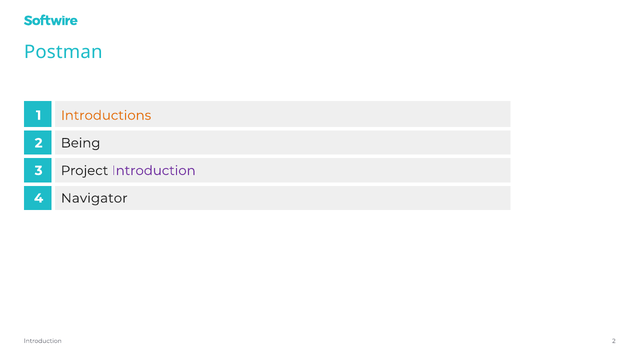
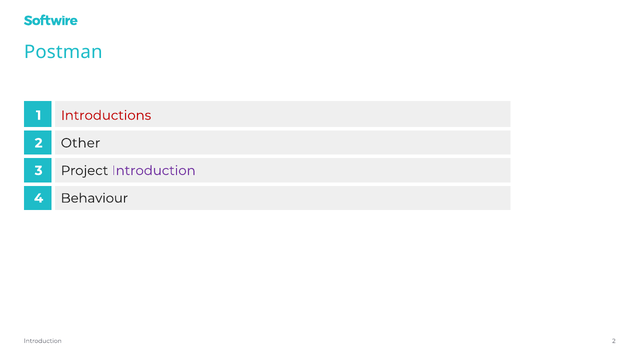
Introductions colour: orange -> red
Being: Being -> Other
Navigator: Navigator -> Behaviour
